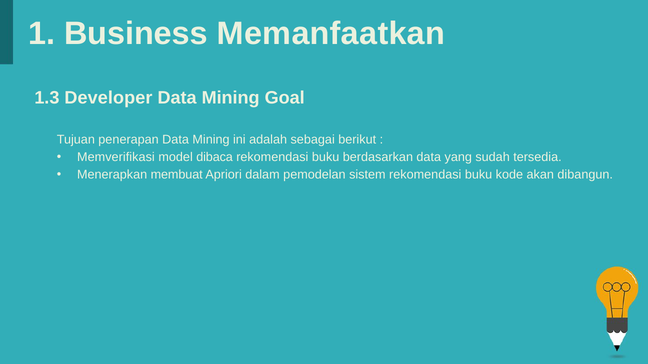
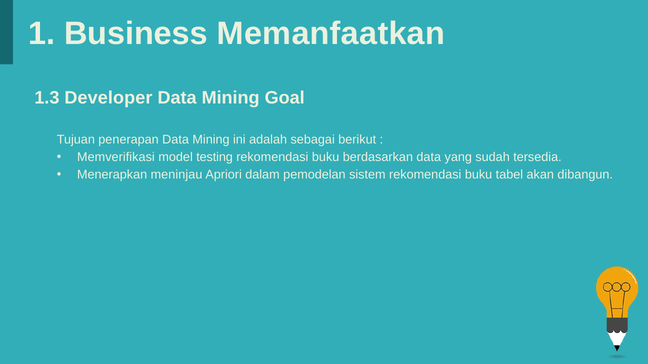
dibaca: dibaca -> testing
membuat: membuat -> meninjau
kode: kode -> tabel
